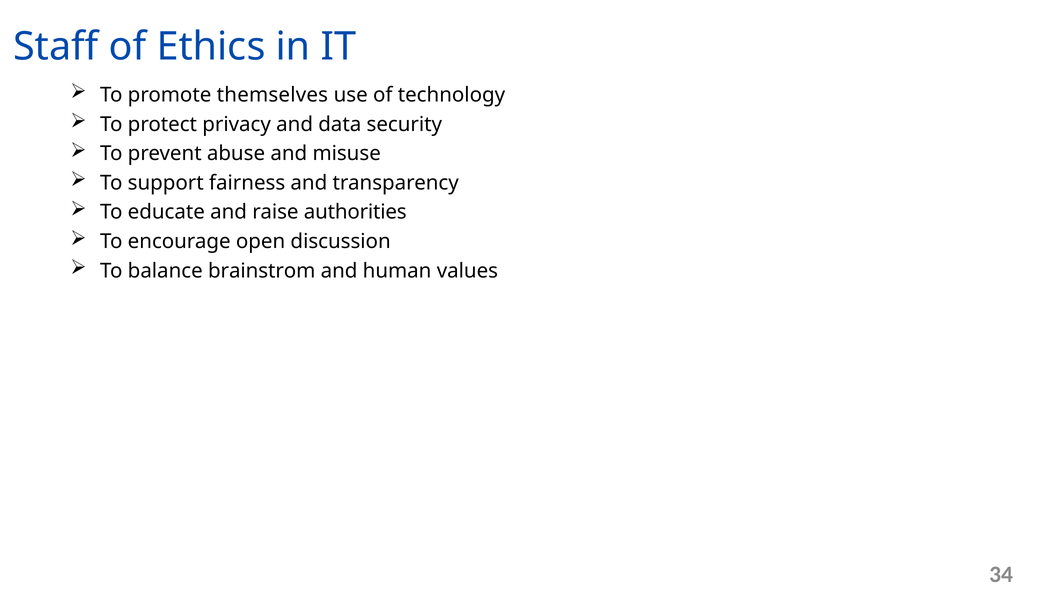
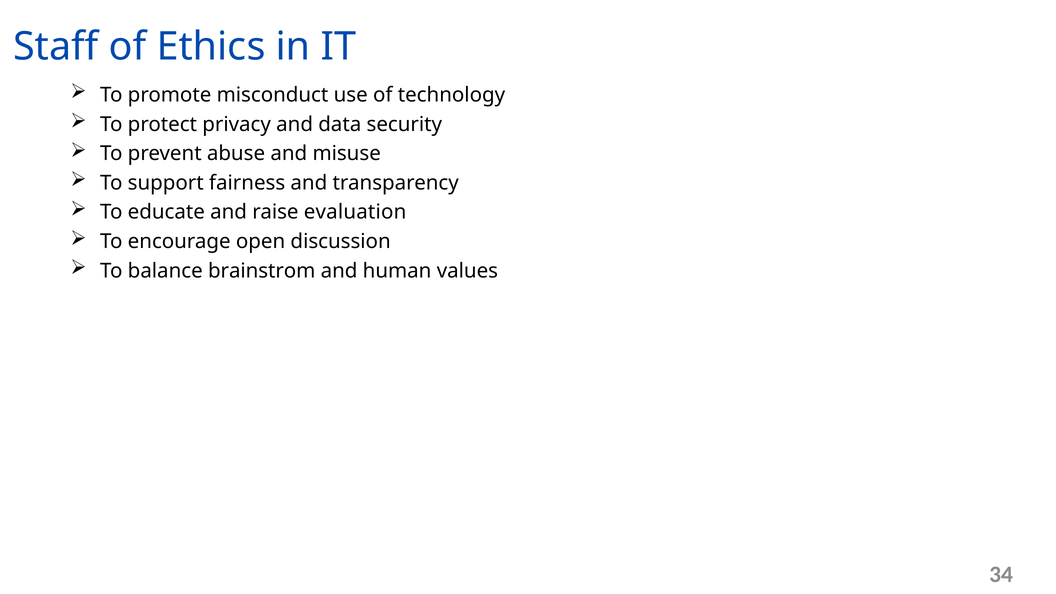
themselves: themselves -> misconduct
authorities: authorities -> evaluation
